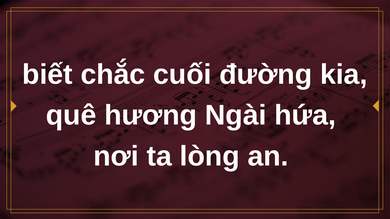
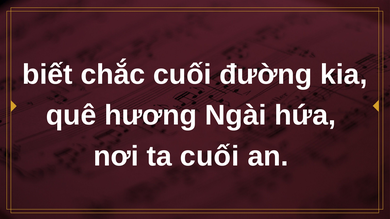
ta lòng: lòng -> cuối
